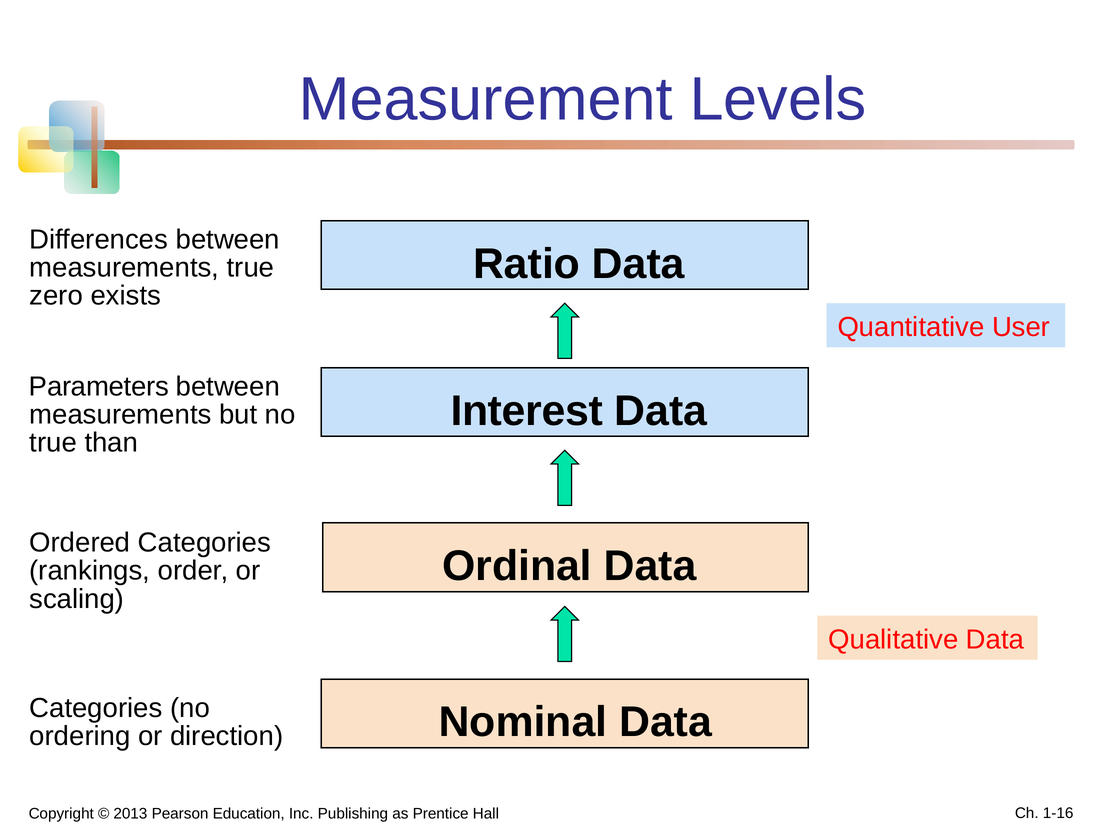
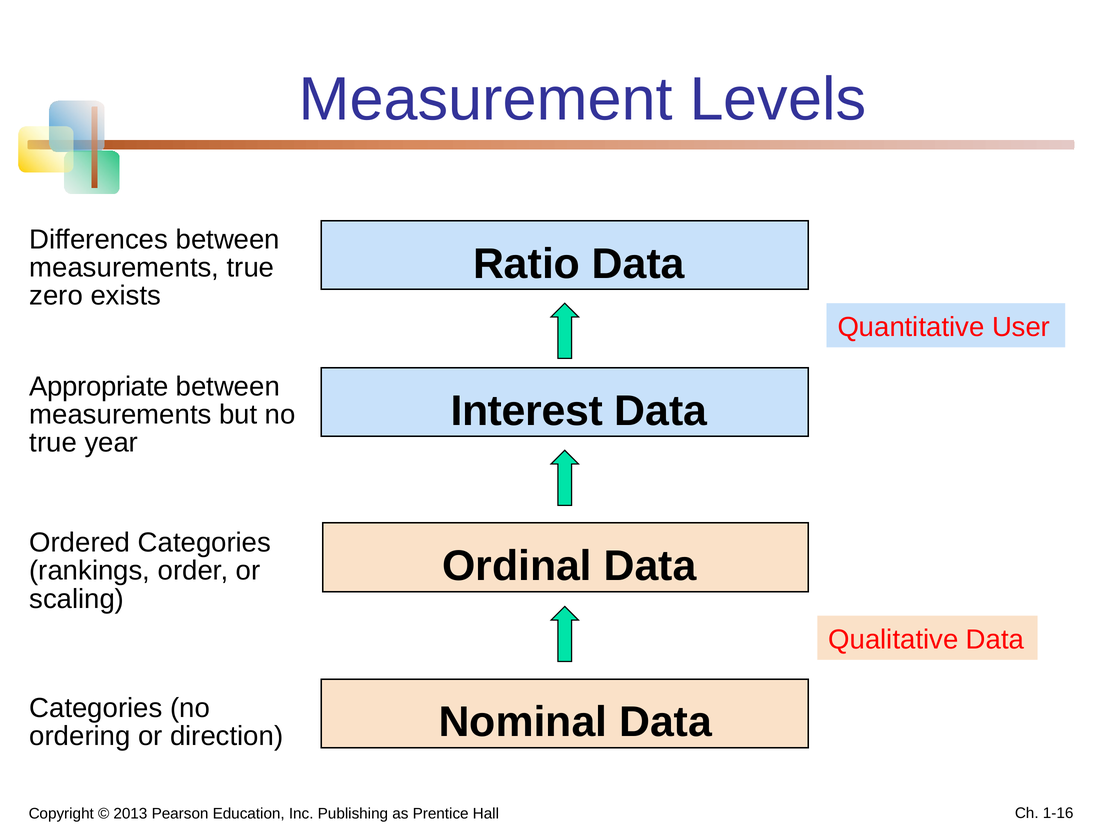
Parameters: Parameters -> Appropriate
than: than -> year
